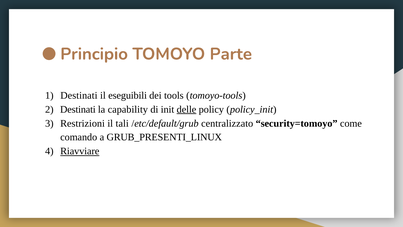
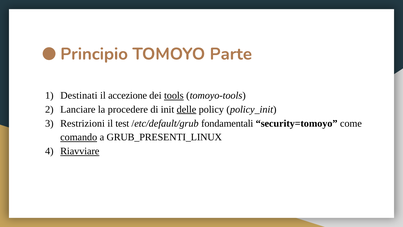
eseguibili: eseguibili -> accezione
tools underline: none -> present
Destinati at (78, 109): Destinati -> Lanciare
capability: capability -> procedere
tali: tali -> test
centralizzato: centralizzato -> fondamentali
comando underline: none -> present
